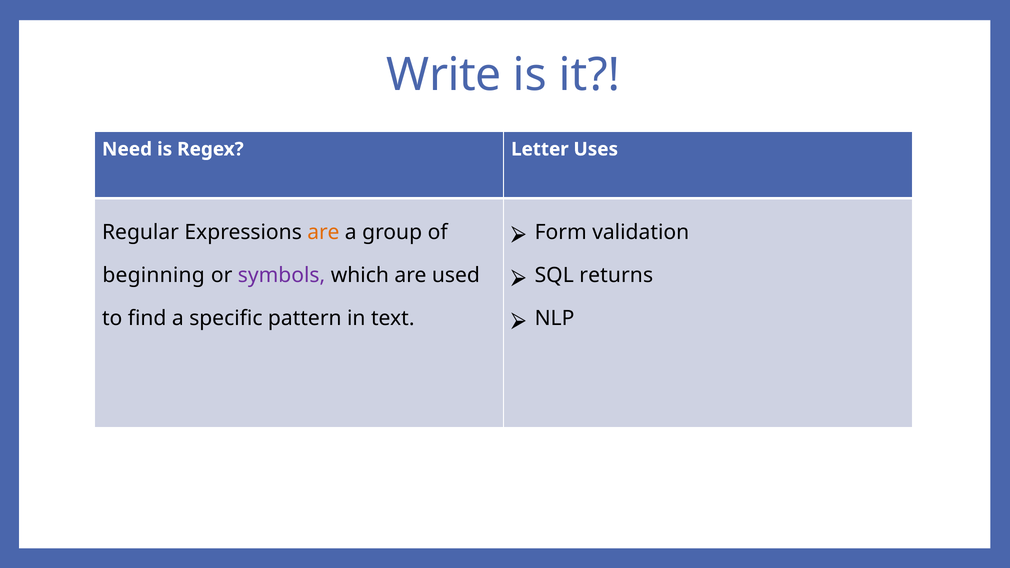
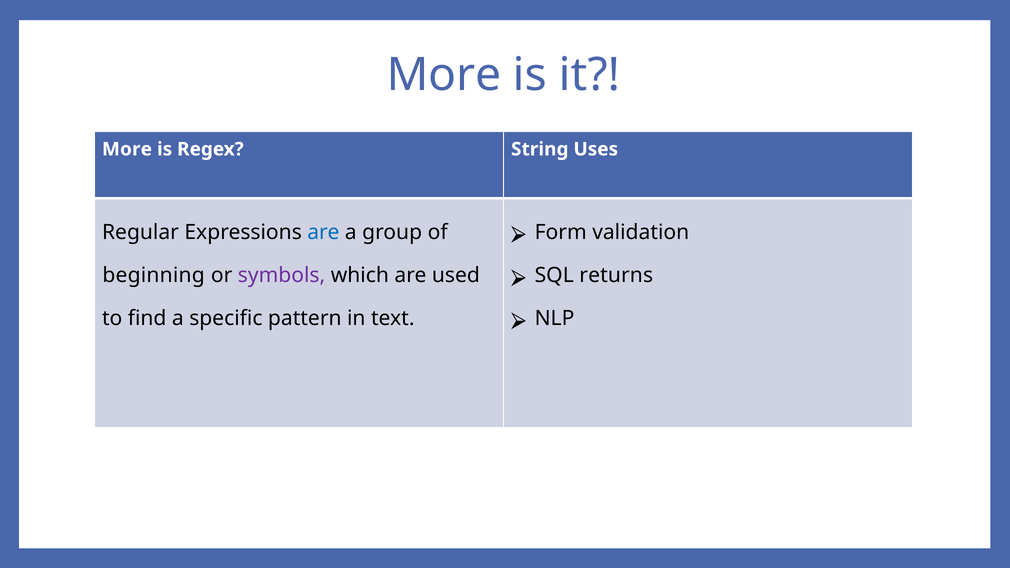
Write at (444, 75): Write -> More
Need at (127, 149): Need -> More
Letter: Letter -> String
are at (323, 232) colour: orange -> blue
